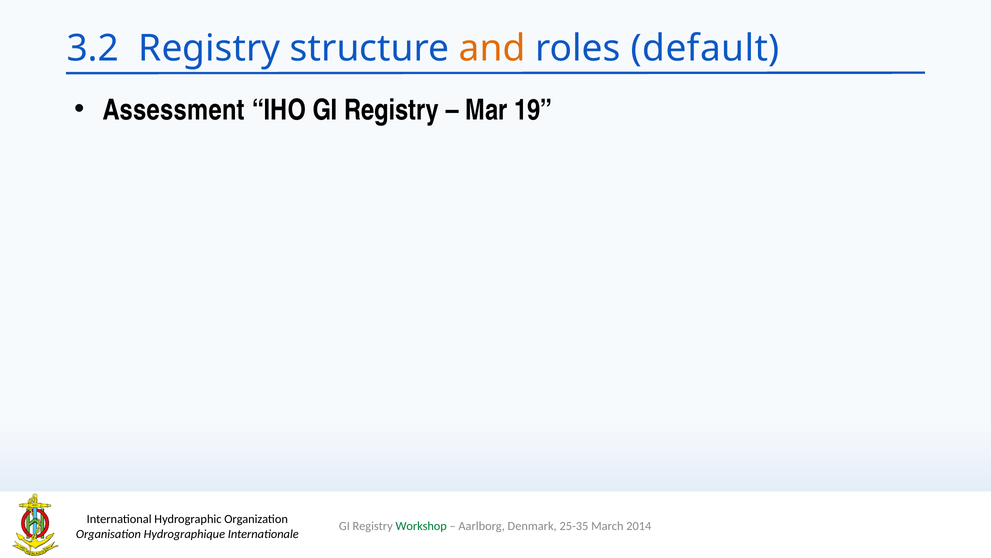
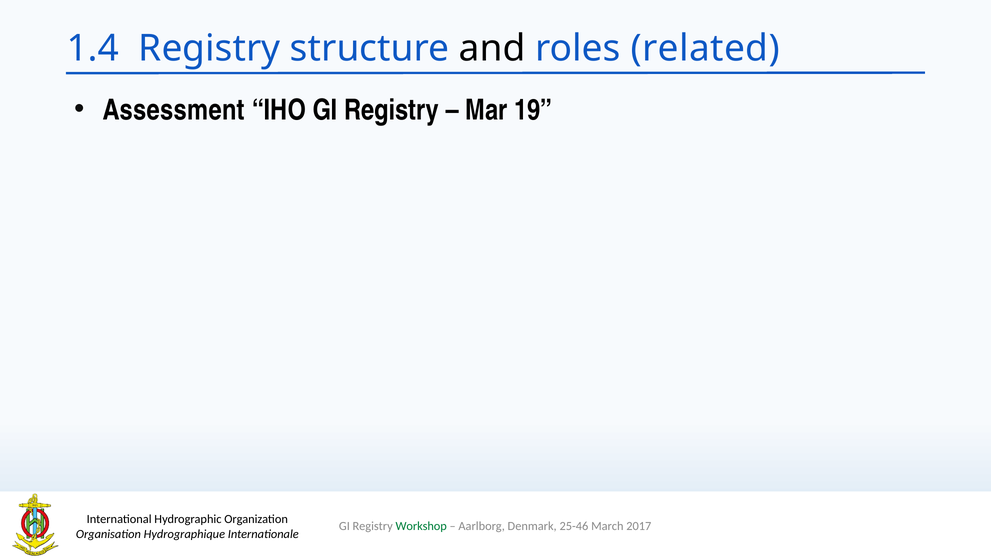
3.2: 3.2 -> 1.4
and colour: orange -> black
default: default -> related
25-35: 25-35 -> 25-46
2014: 2014 -> 2017
